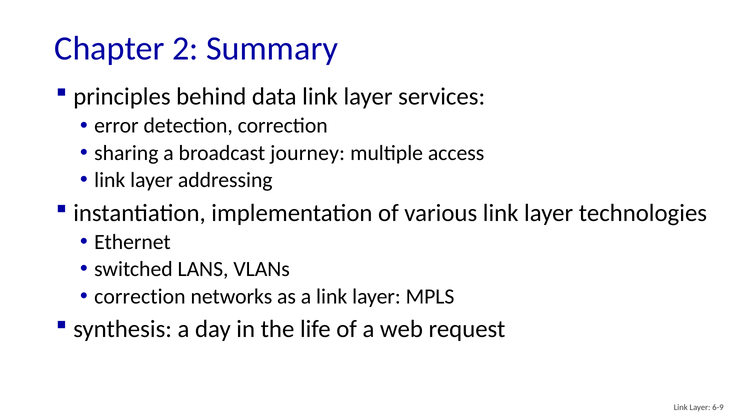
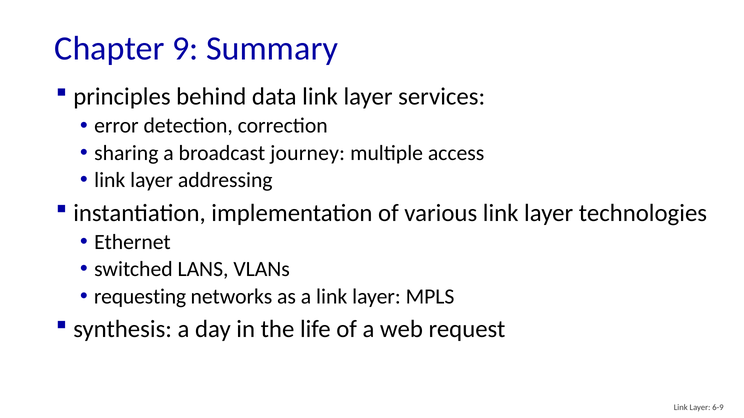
2: 2 -> 9
correction at (140, 297): correction -> requesting
